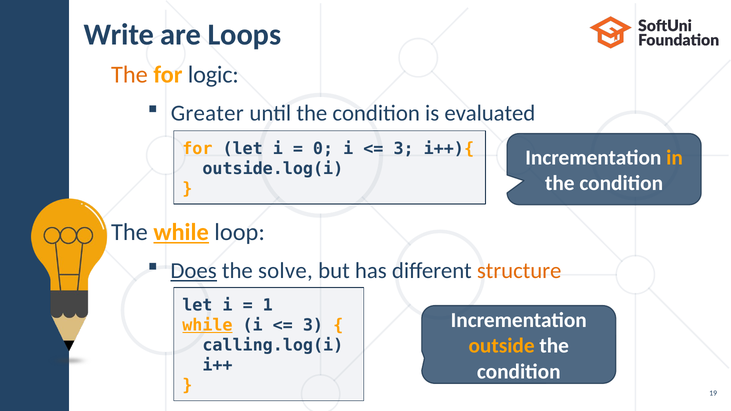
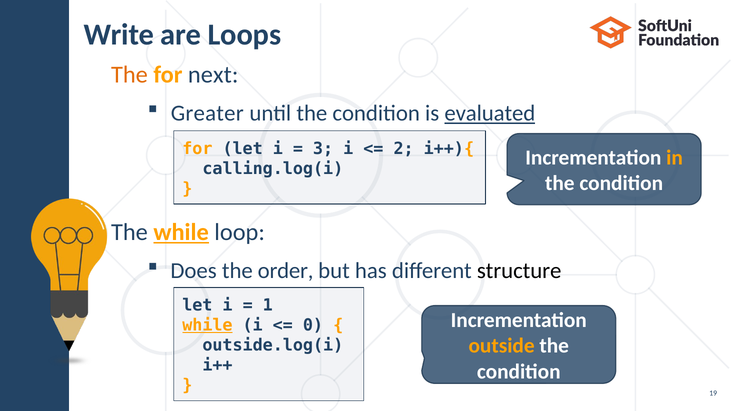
logic: logic -> next
evaluated underline: none -> present
0: 0 -> 3
3 at (404, 149): 3 -> 2
outside.log(i: outside.log(i -> calling.log(i
Does underline: present -> none
solve: solve -> order
structure colour: orange -> black
3 at (313, 325): 3 -> 0
calling.log(i: calling.log(i -> outside.log(i
